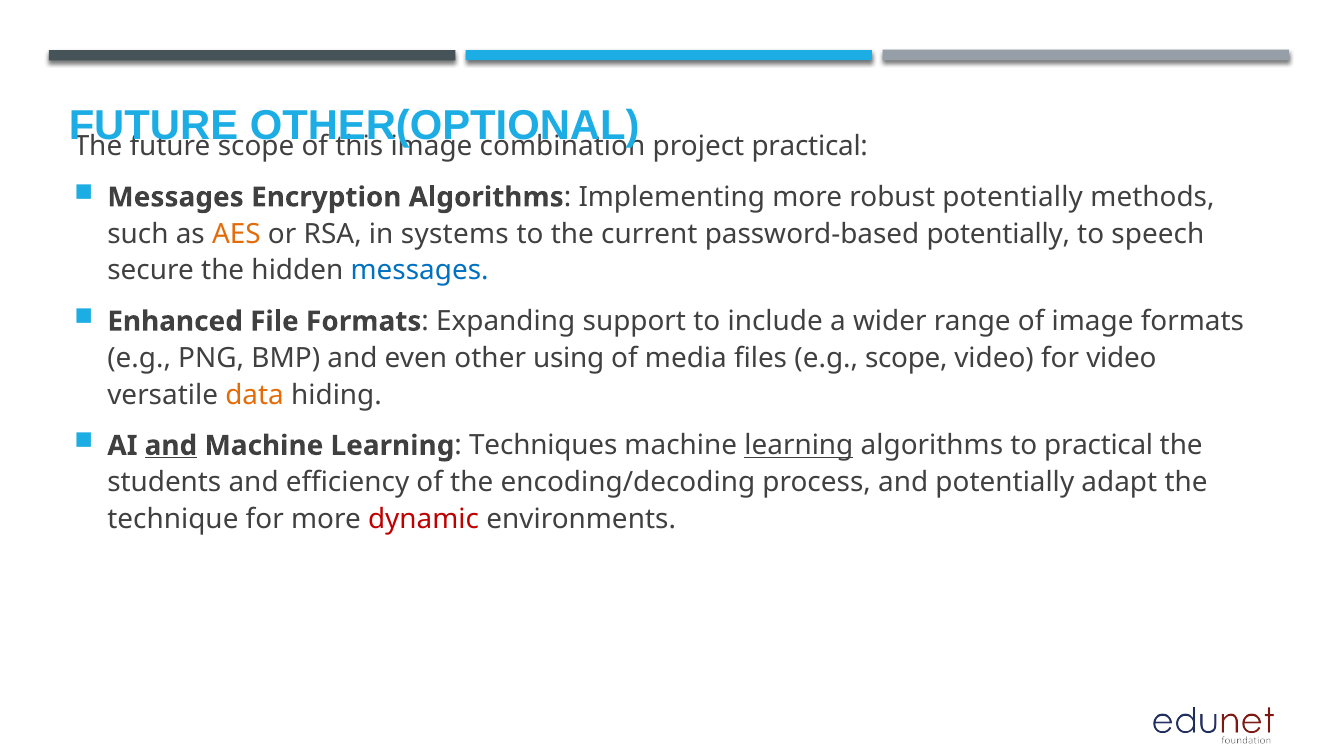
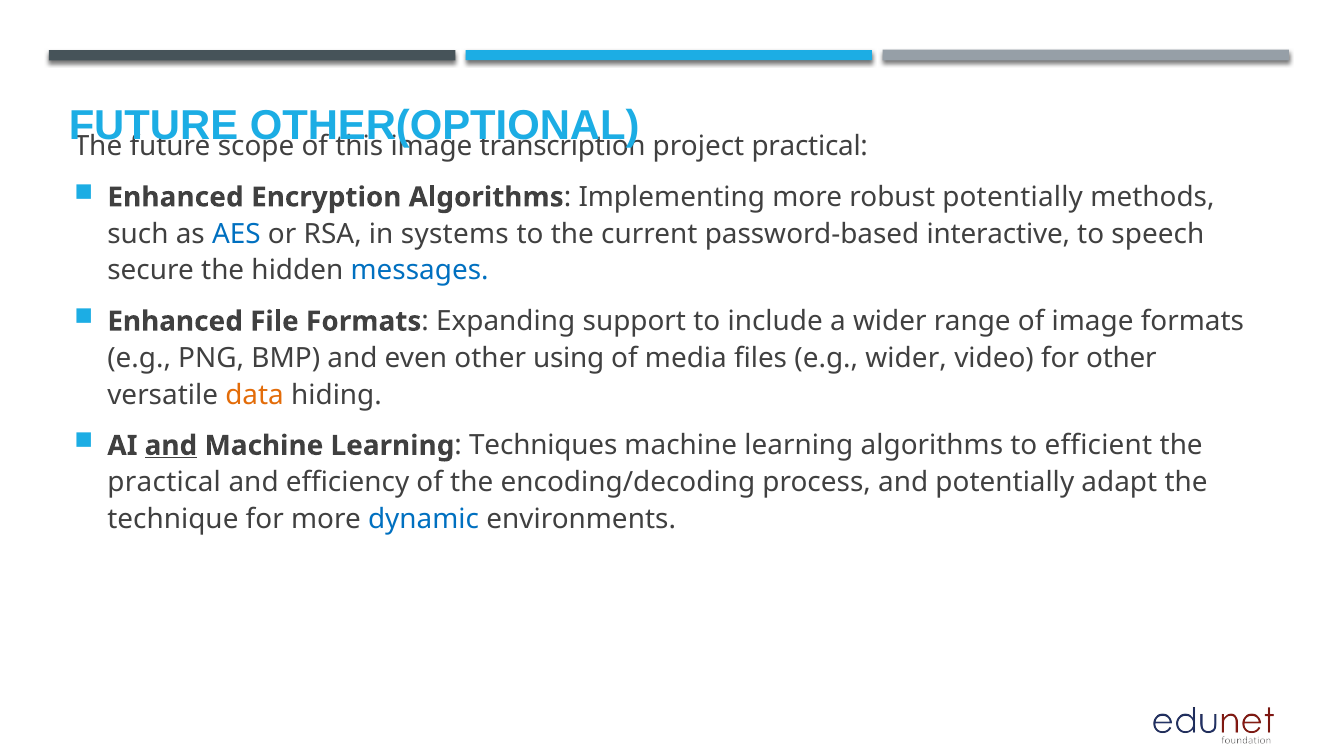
combination: combination -> transcription
Messages at (176, 197): Messages -> Enhanced
AES colour: orange -> blue
password-based potentially: potentially -> interactive
e.g scope: scope -> wider
for video: video -> other
learning at (799, 446) underline: present -> none
to practical: practical -> efficient
students at (164, 483): students -> practical
dynamic colour: red -> blue
